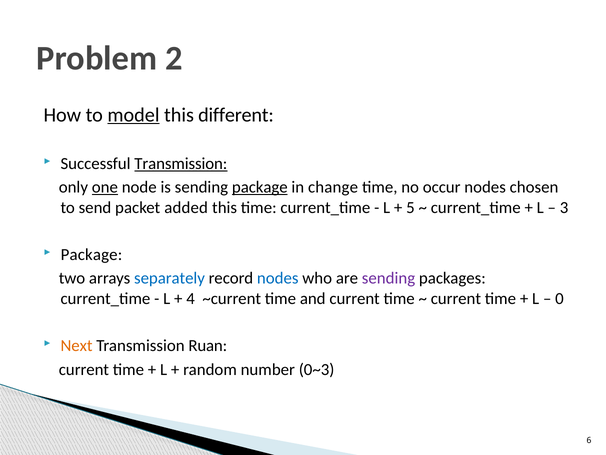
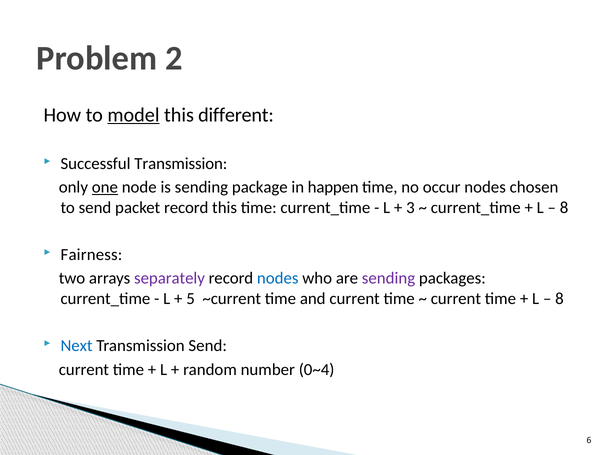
Transmission at (181, 164) underline: present -> none
package at (260, 187) underline: present -> none
change: change -> happen
packet added: added -> record
5: 5 -> 3
3 at (564, 207): 3 -> 8
Package at (91, 255): Package -> Fairness
separately colour: blue -> purple
4: 4 -> 5
0 at (559, 298): 0 -> 8
Next colour: orange -> blue
Transmission Ruan: Ruan -> Send
0~3: 0~3 -> 0~4
